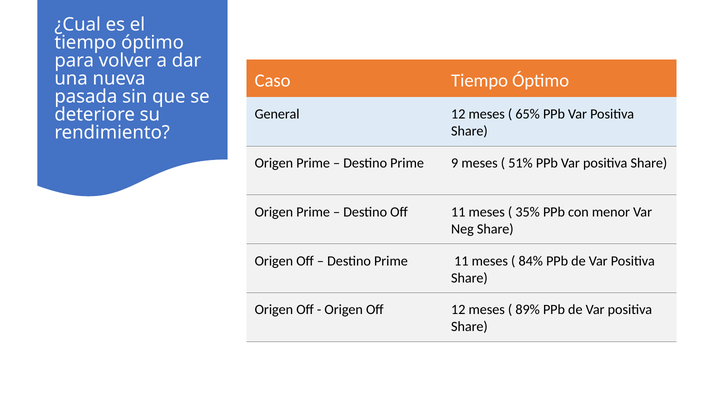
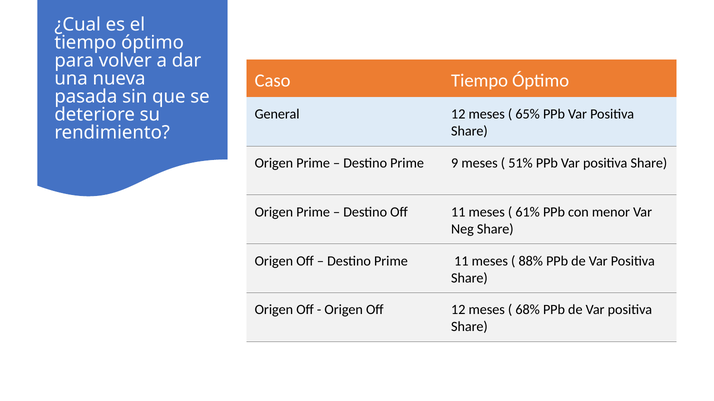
35%: 35% -> 61%
84%: 84% -> 88%
89%: 89% -> 68%
